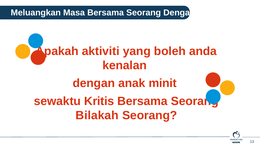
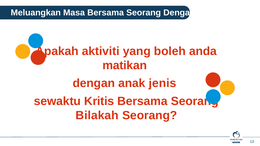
kenalan: kenalan -> matikan
minit: minit -> jenis
